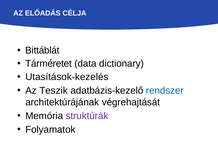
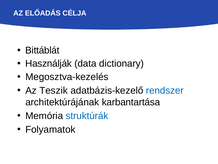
Tárméretet: Tárméretet -> Használják
Utasítások-kezelés: Utasítások-kezelés -> Megosztva-kezelés
végrehajtását: végrehajtását -> karbantartása
struktúrák colour: purple -> blue
